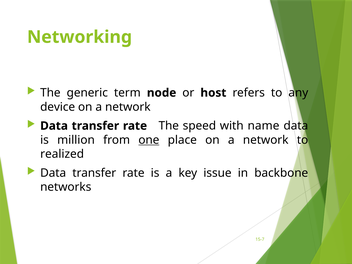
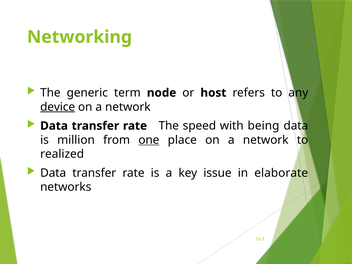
device underline: none -> present
name: name -> being
backbone: backbone -> elaborate
